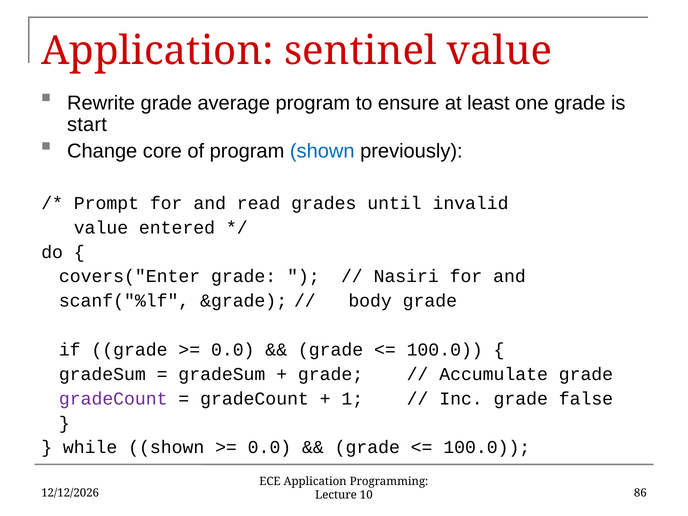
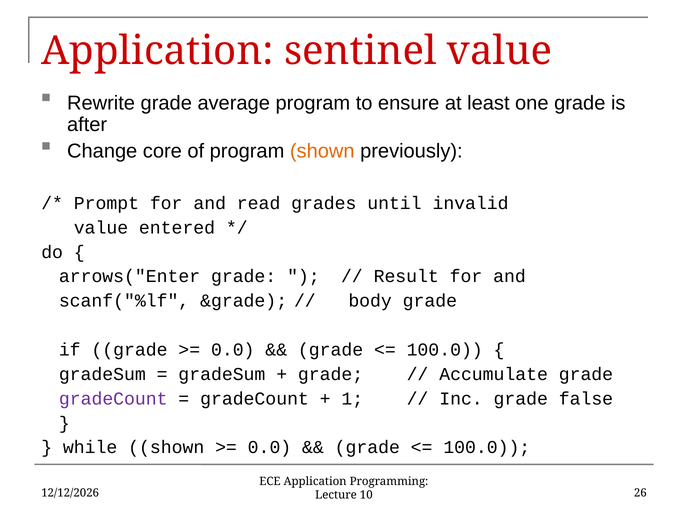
start: start -> after
shown at (322, 151) colour: blue -> orange
covers("Enter: covers("Enter -> arrows("Enter
Nasiri: Nasiri -> Result
86: 86 -> 26
